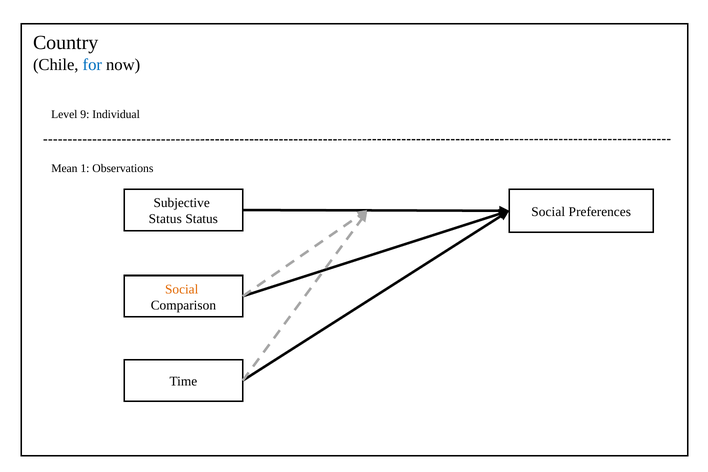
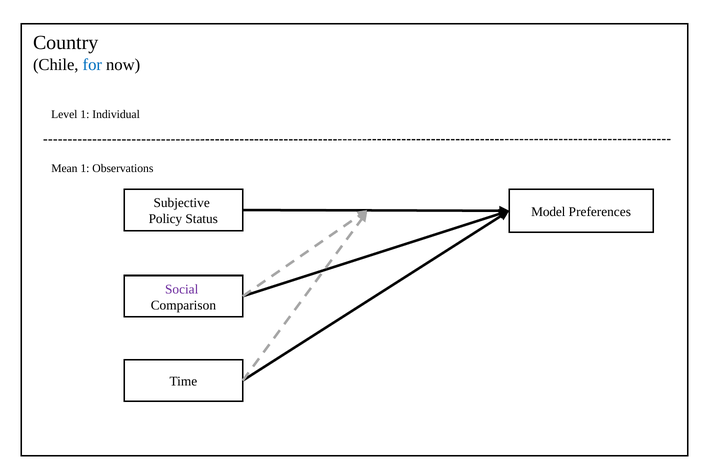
Level 9: 9 -> 1
Social at (548, 212): Social -> Model
Status at (165, 219): Status -> Policy
Social at (182, 289) colour: orange -> purple
